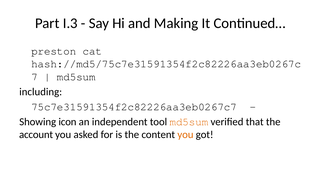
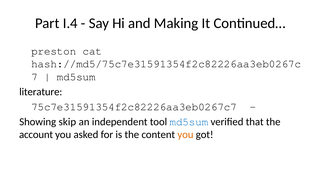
I.3: I.3 -> I.4
including: including -> literature
icon: icon -> skip
md5sum at (189, 122) colour: orange -> blue
